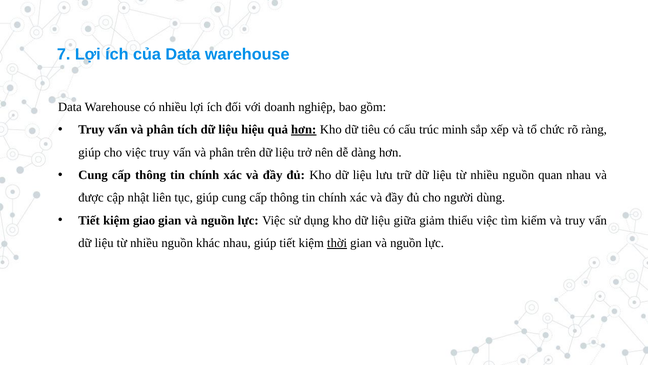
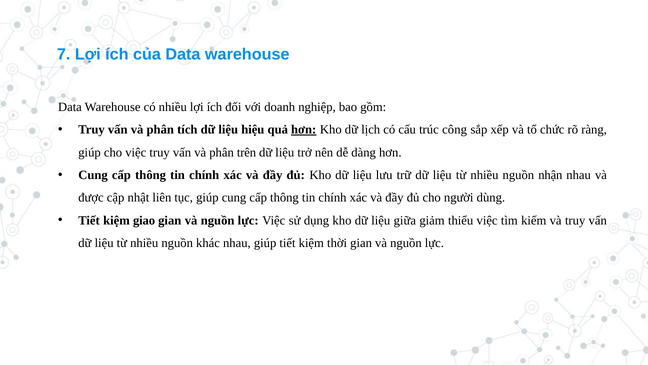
tiêu: tiêu -> lịch
minh: minh -> công
quan: quan -> nhận
thời underline: present -> none
